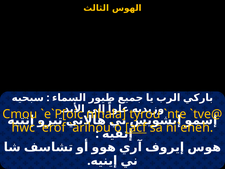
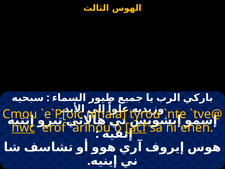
hwc underline: none -> present
